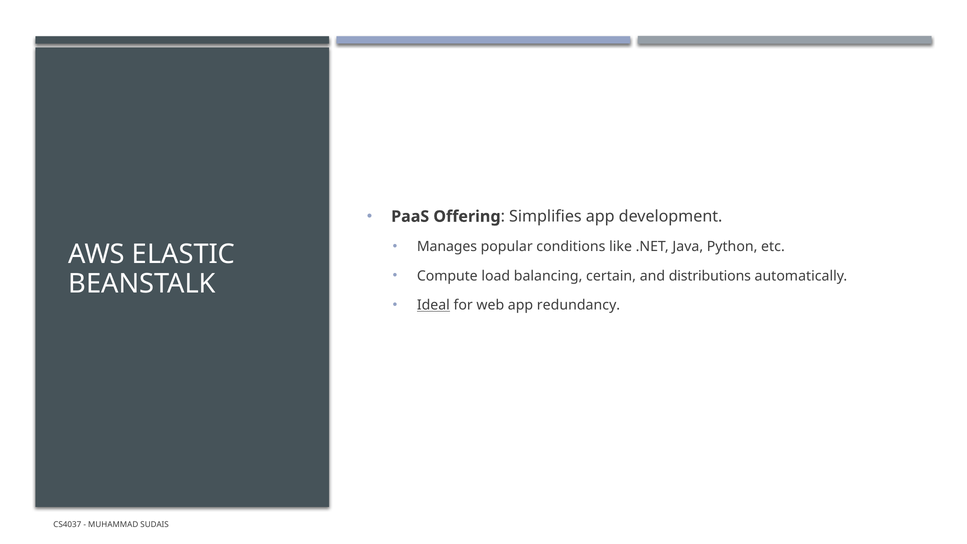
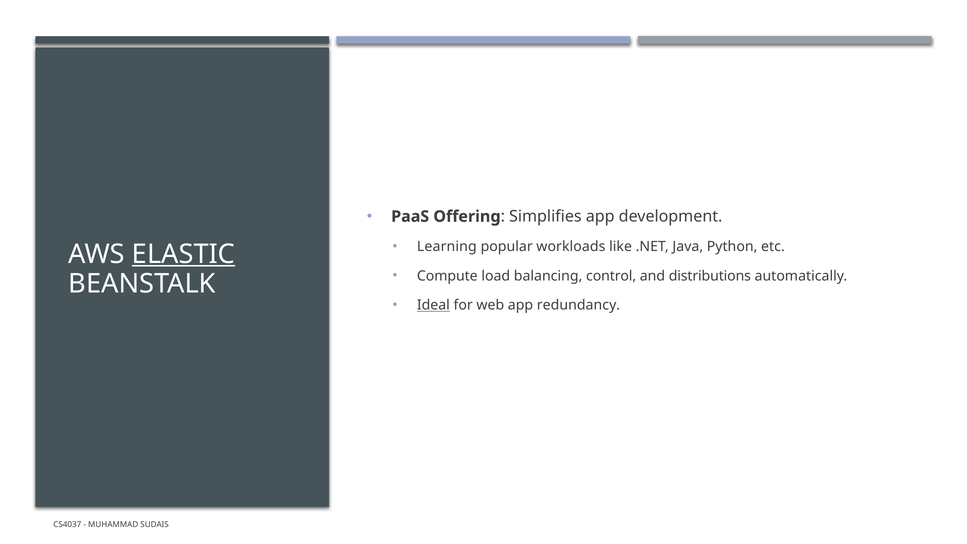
Manages: Manages -> Learning
conditions: conditions -> workloads
ELASTIC underline: none -> present
certain: certain -> control
